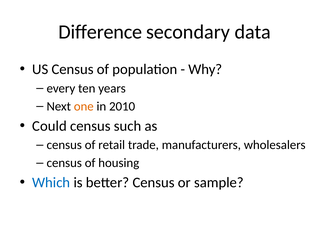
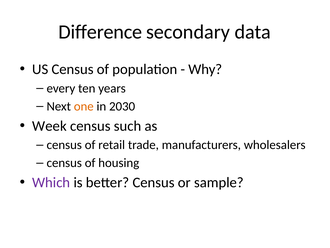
2010: 2010 -> 2030
Could: Could -> Week
Which colour: blue -> purple
